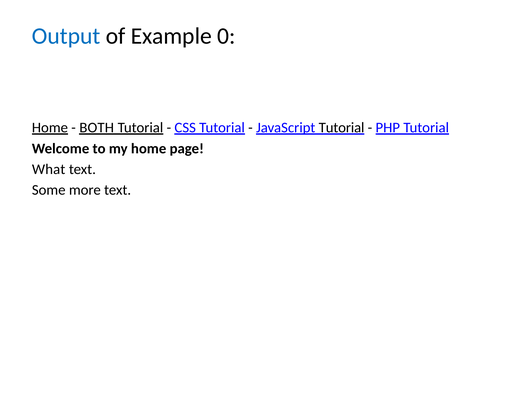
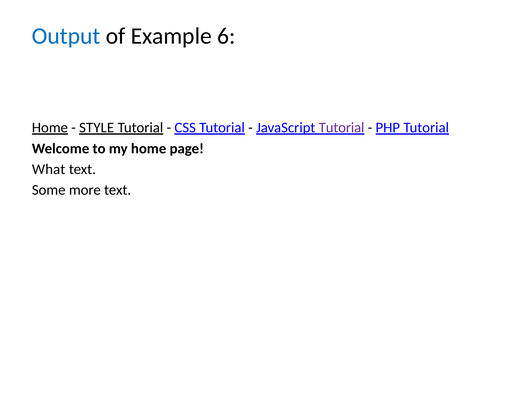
0: 0 -> 6
BOTH: BOTH -> STYLE
Tutorial at (342, 128) colour: black -> purple
